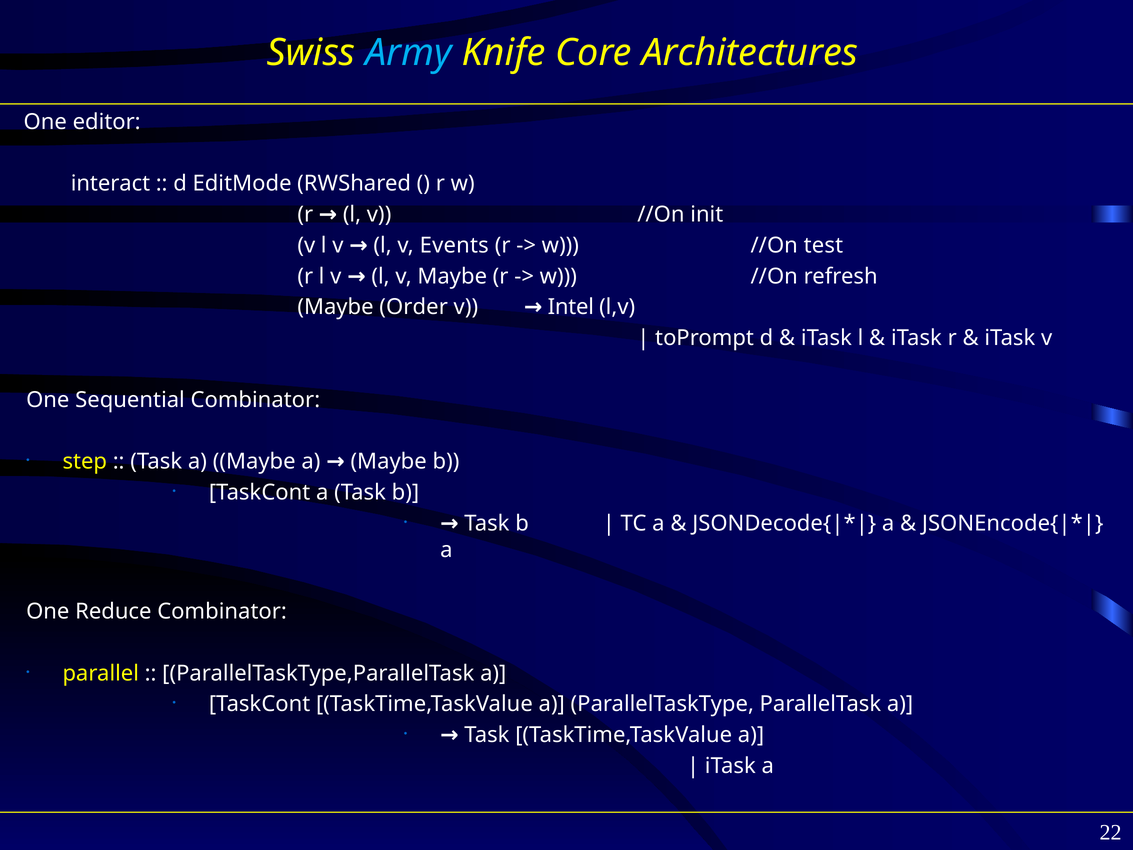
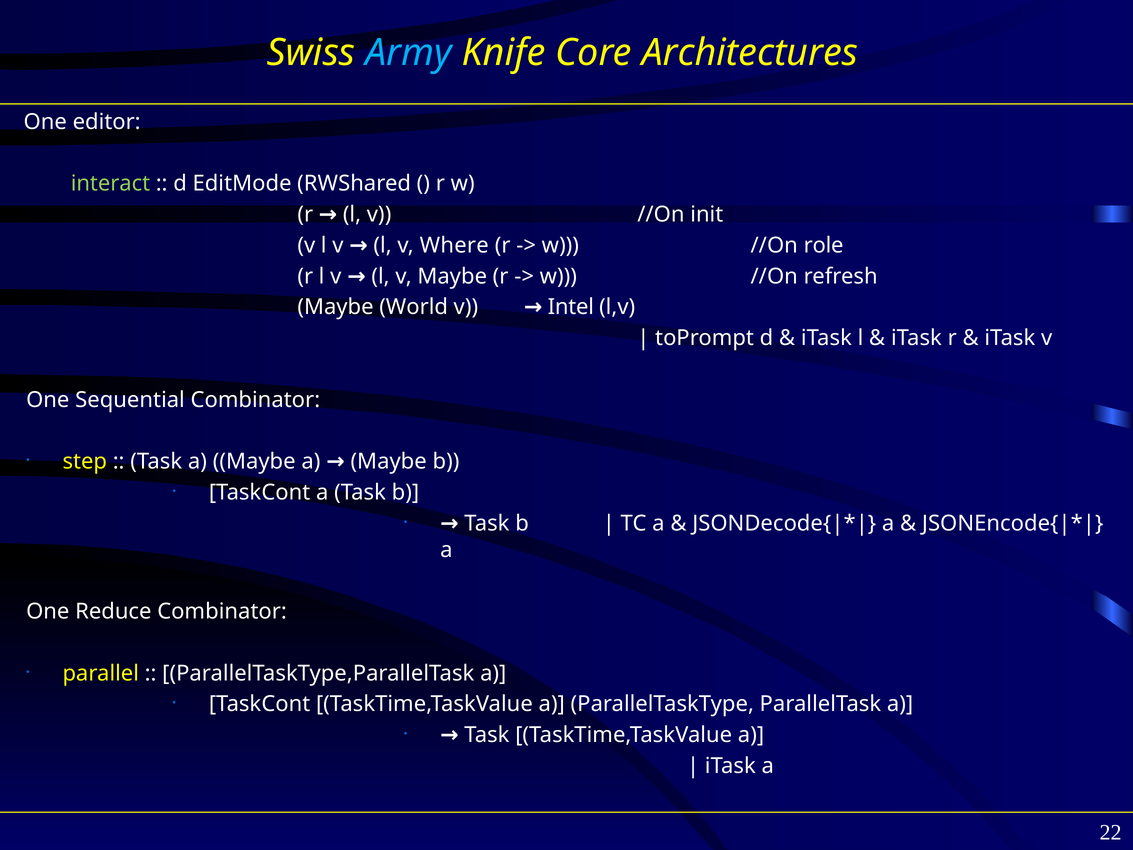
interact colour: white -> light green
Events: Events -> Where
test: test -> role
Order: Order -> World
